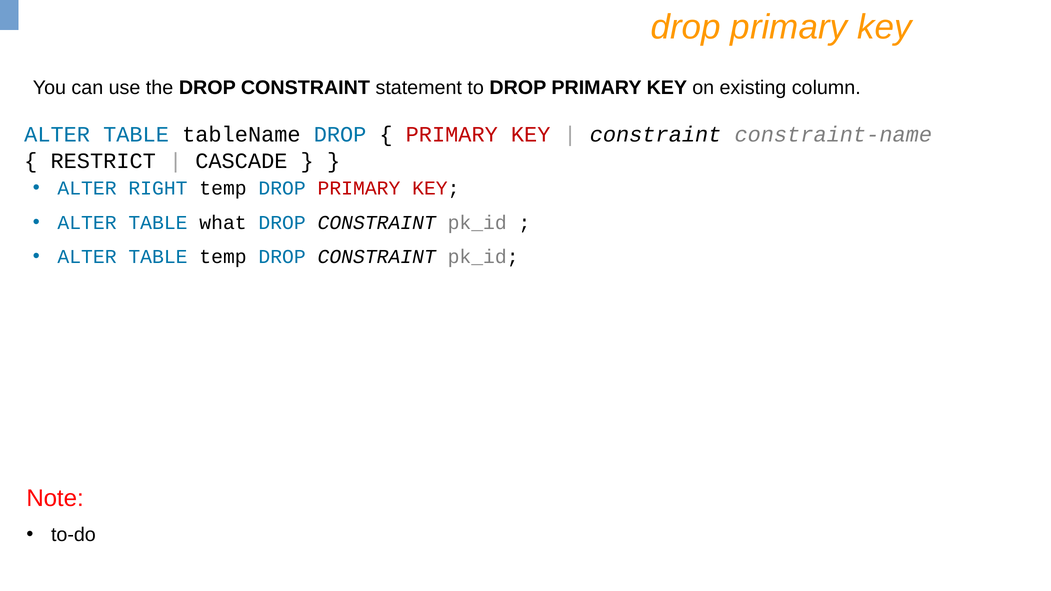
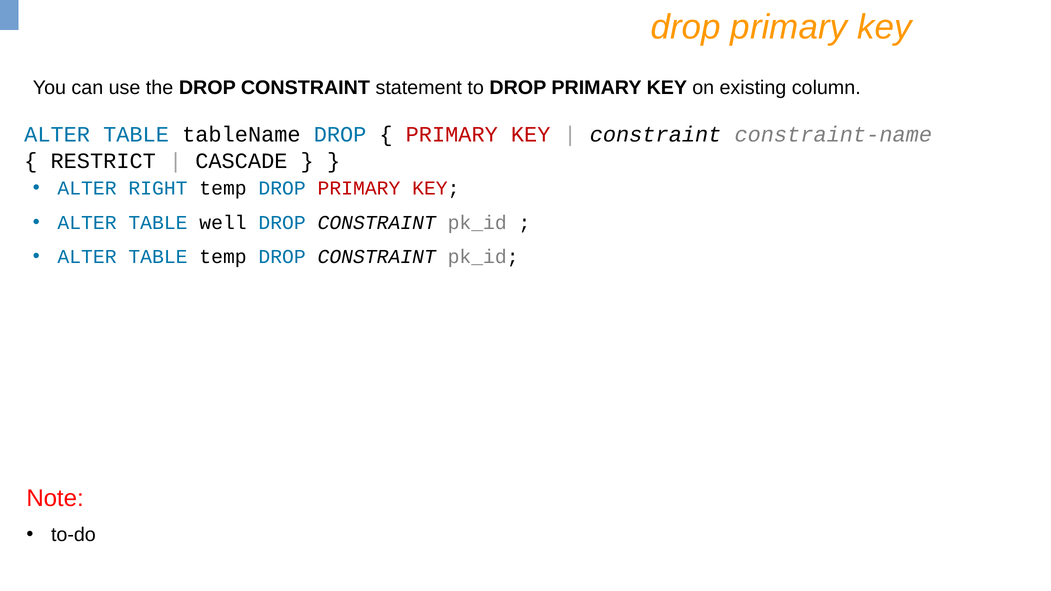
what: what -> well
